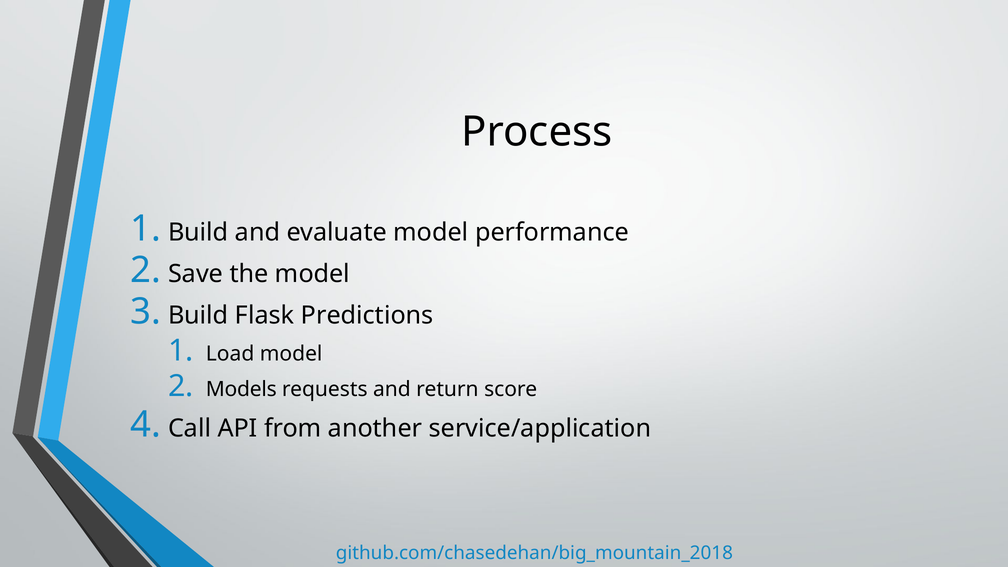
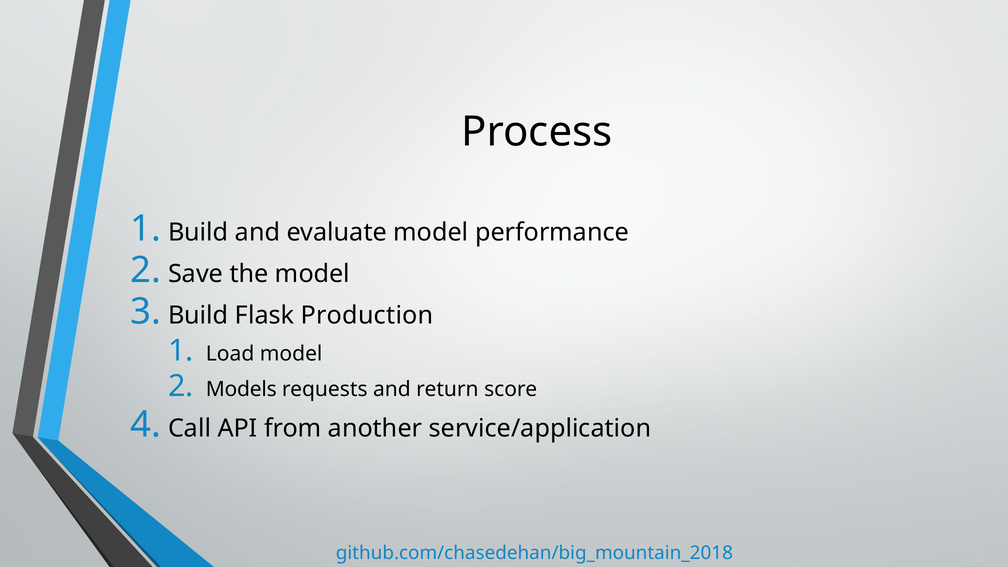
Predictions: Predictions -> Production
